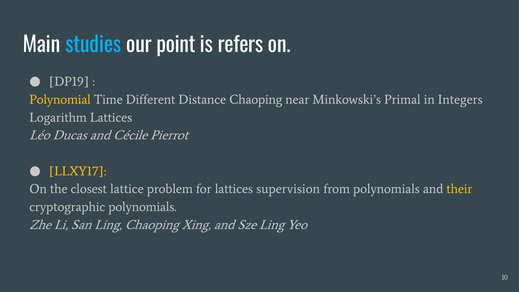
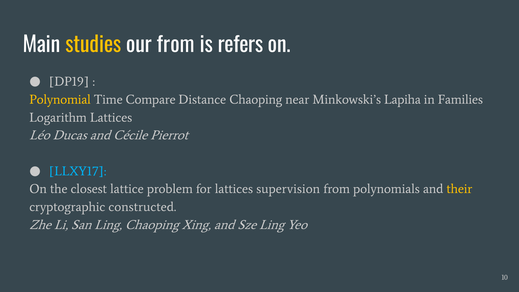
studies colour: light blue -> yellow
our point: point -> from
Different: Different -> Compare
Primal: Primal -> Lapiha
Integers: Integers -> Families
LLXY17 colour: yellow -> light blue
cryptographic polynomials: polynomials -> constructed
